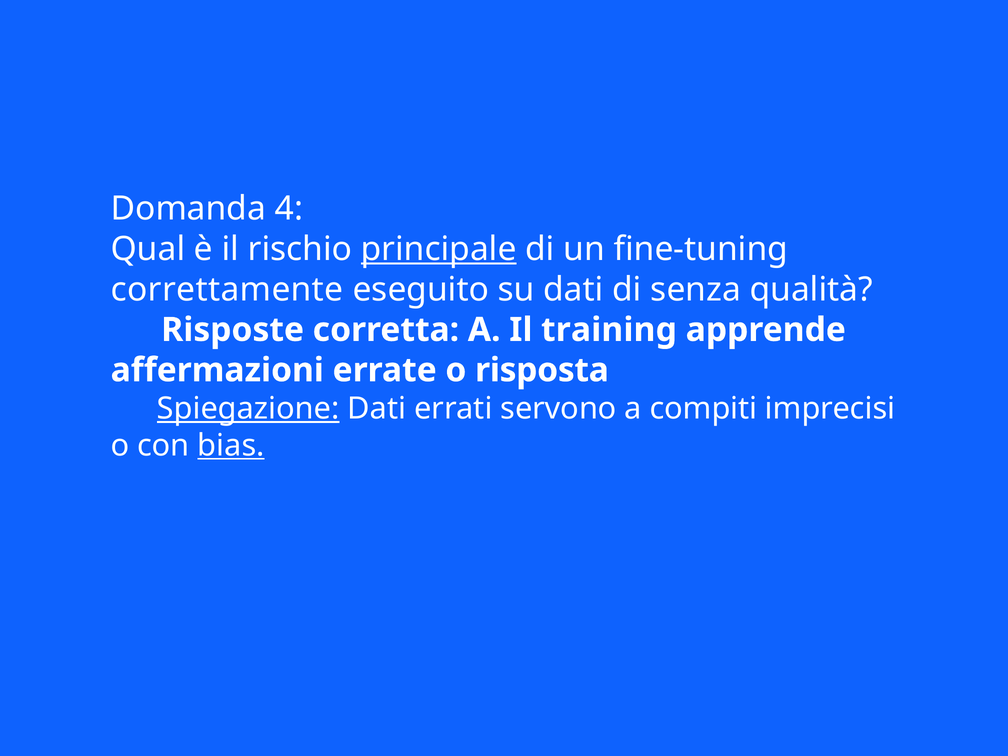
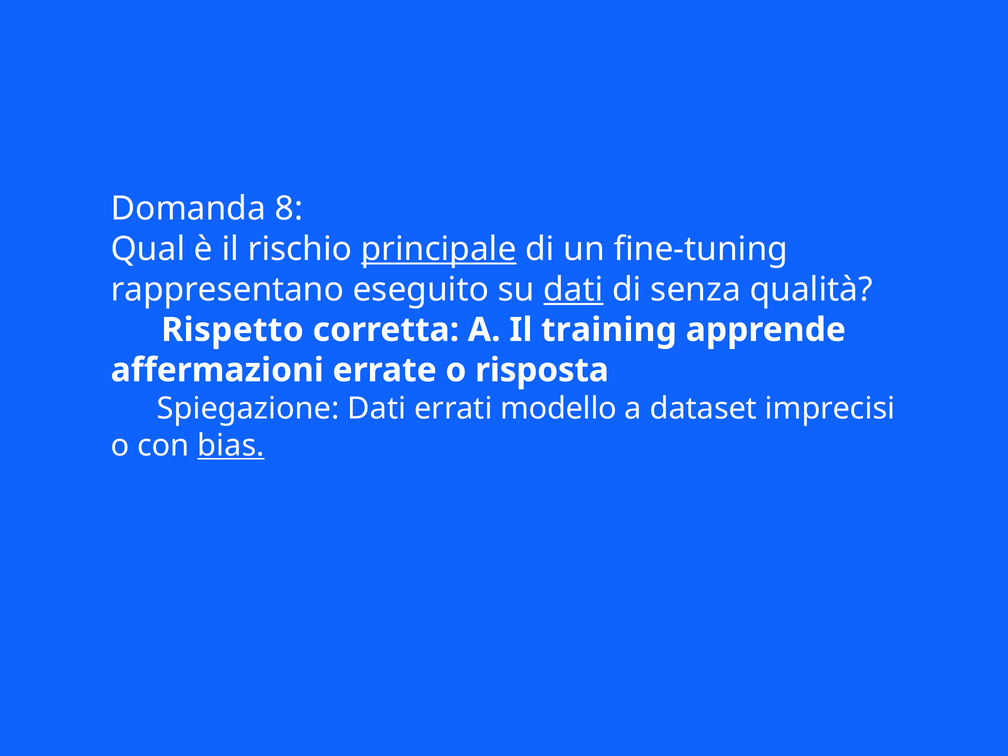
4: 4 -> 8
correttamente: correttamente -> rappresentano
dati at (573, 290) underline: none -> present
Risposte: Risposte -> Rispetto
Spiegazione underline: present -> none
servono: servono -> modello
compiti: compiti -> dataset
